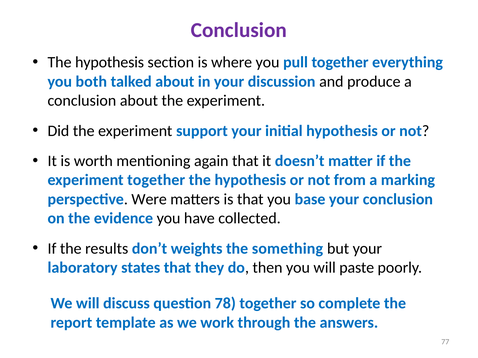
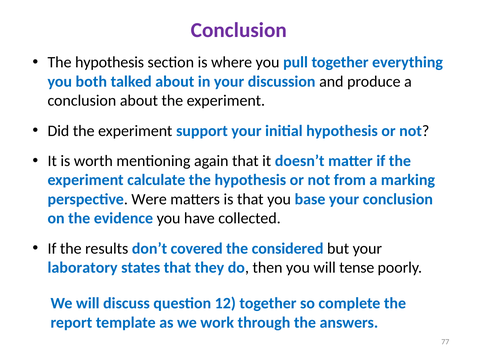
experiment together: together -> calculate
weights: weights -> covered
something: something -> considered
paste: paste -> tense
78: 78 -> 12
